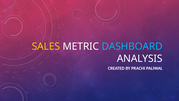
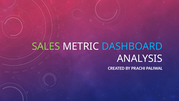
SALES colour: yellow -> light green
